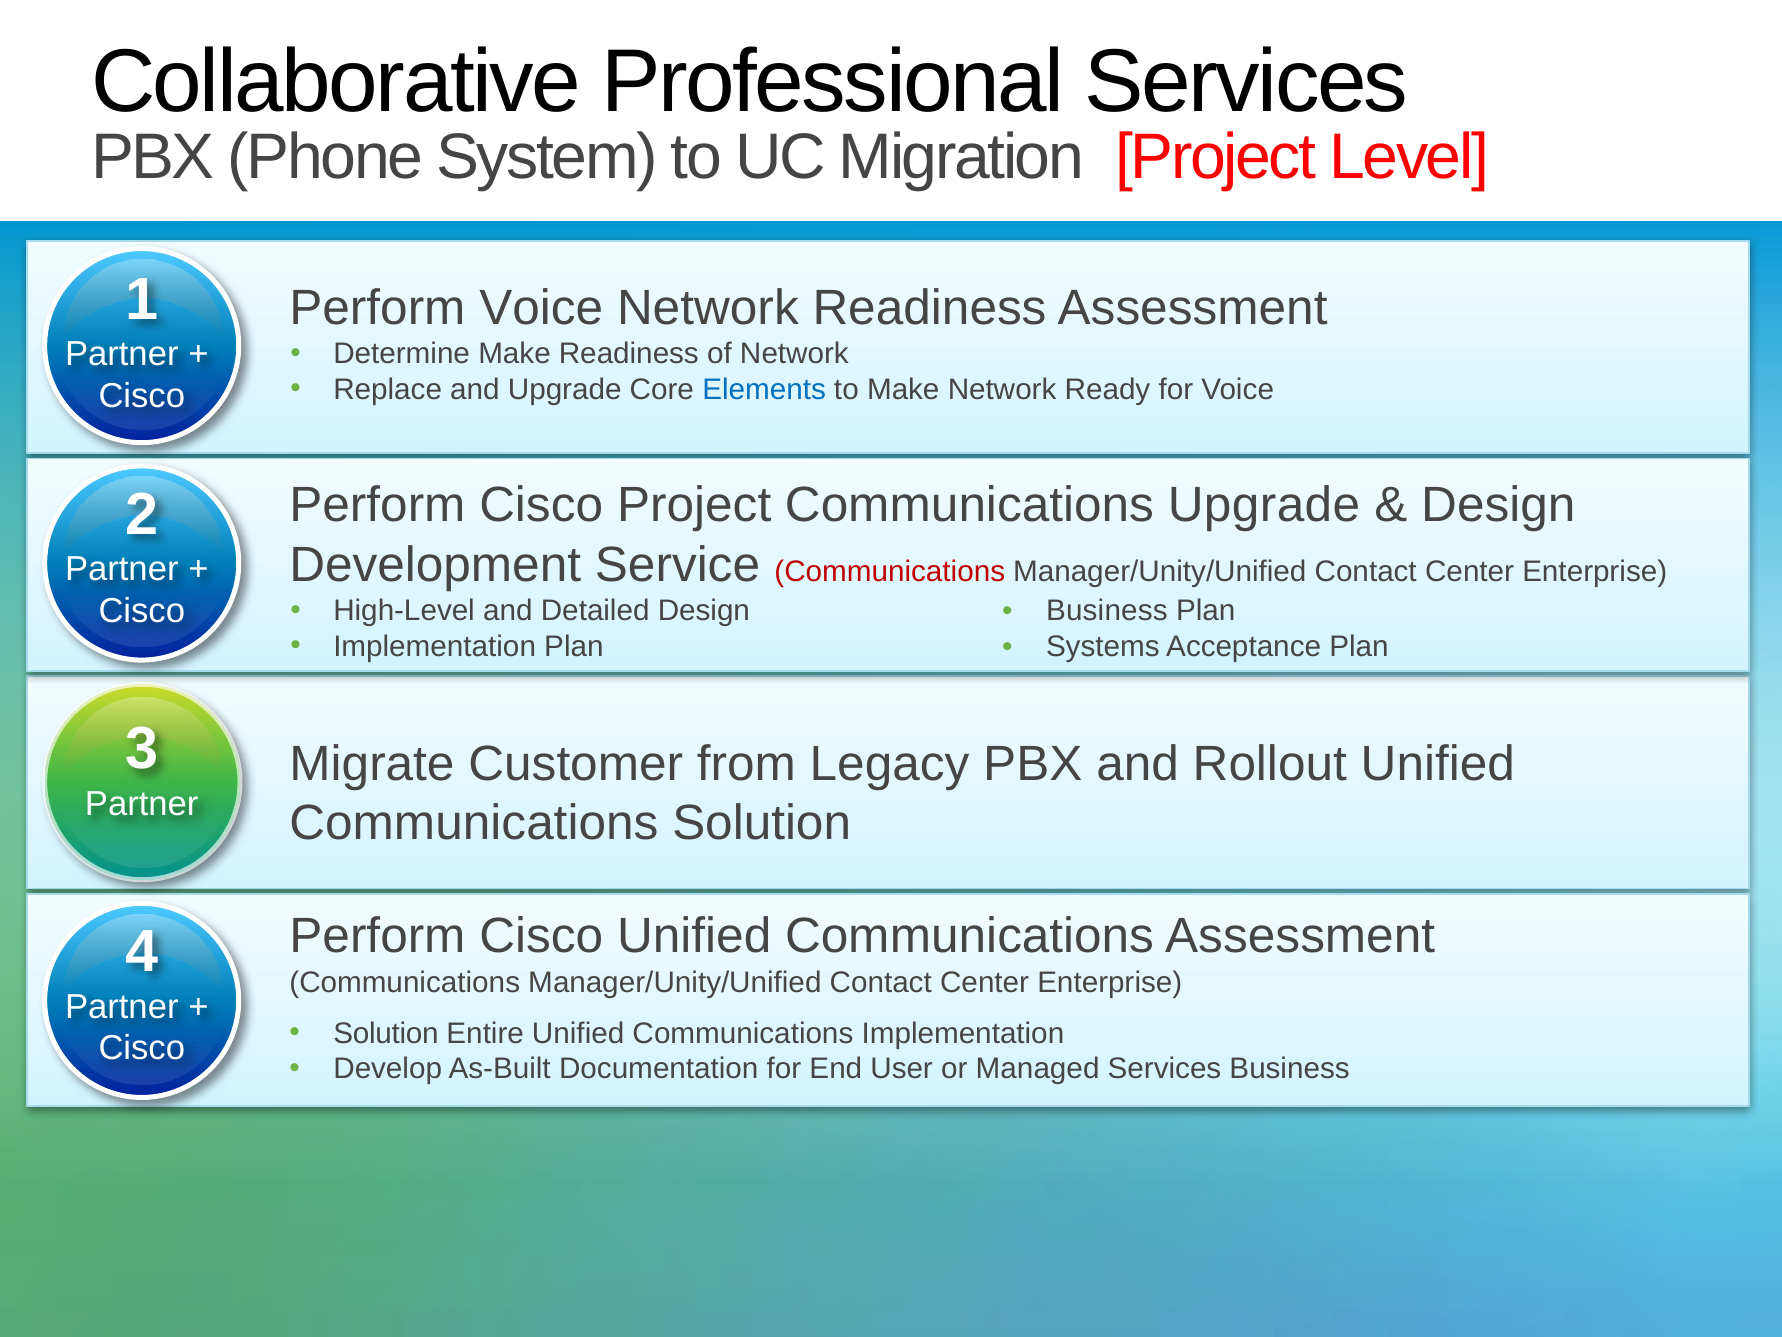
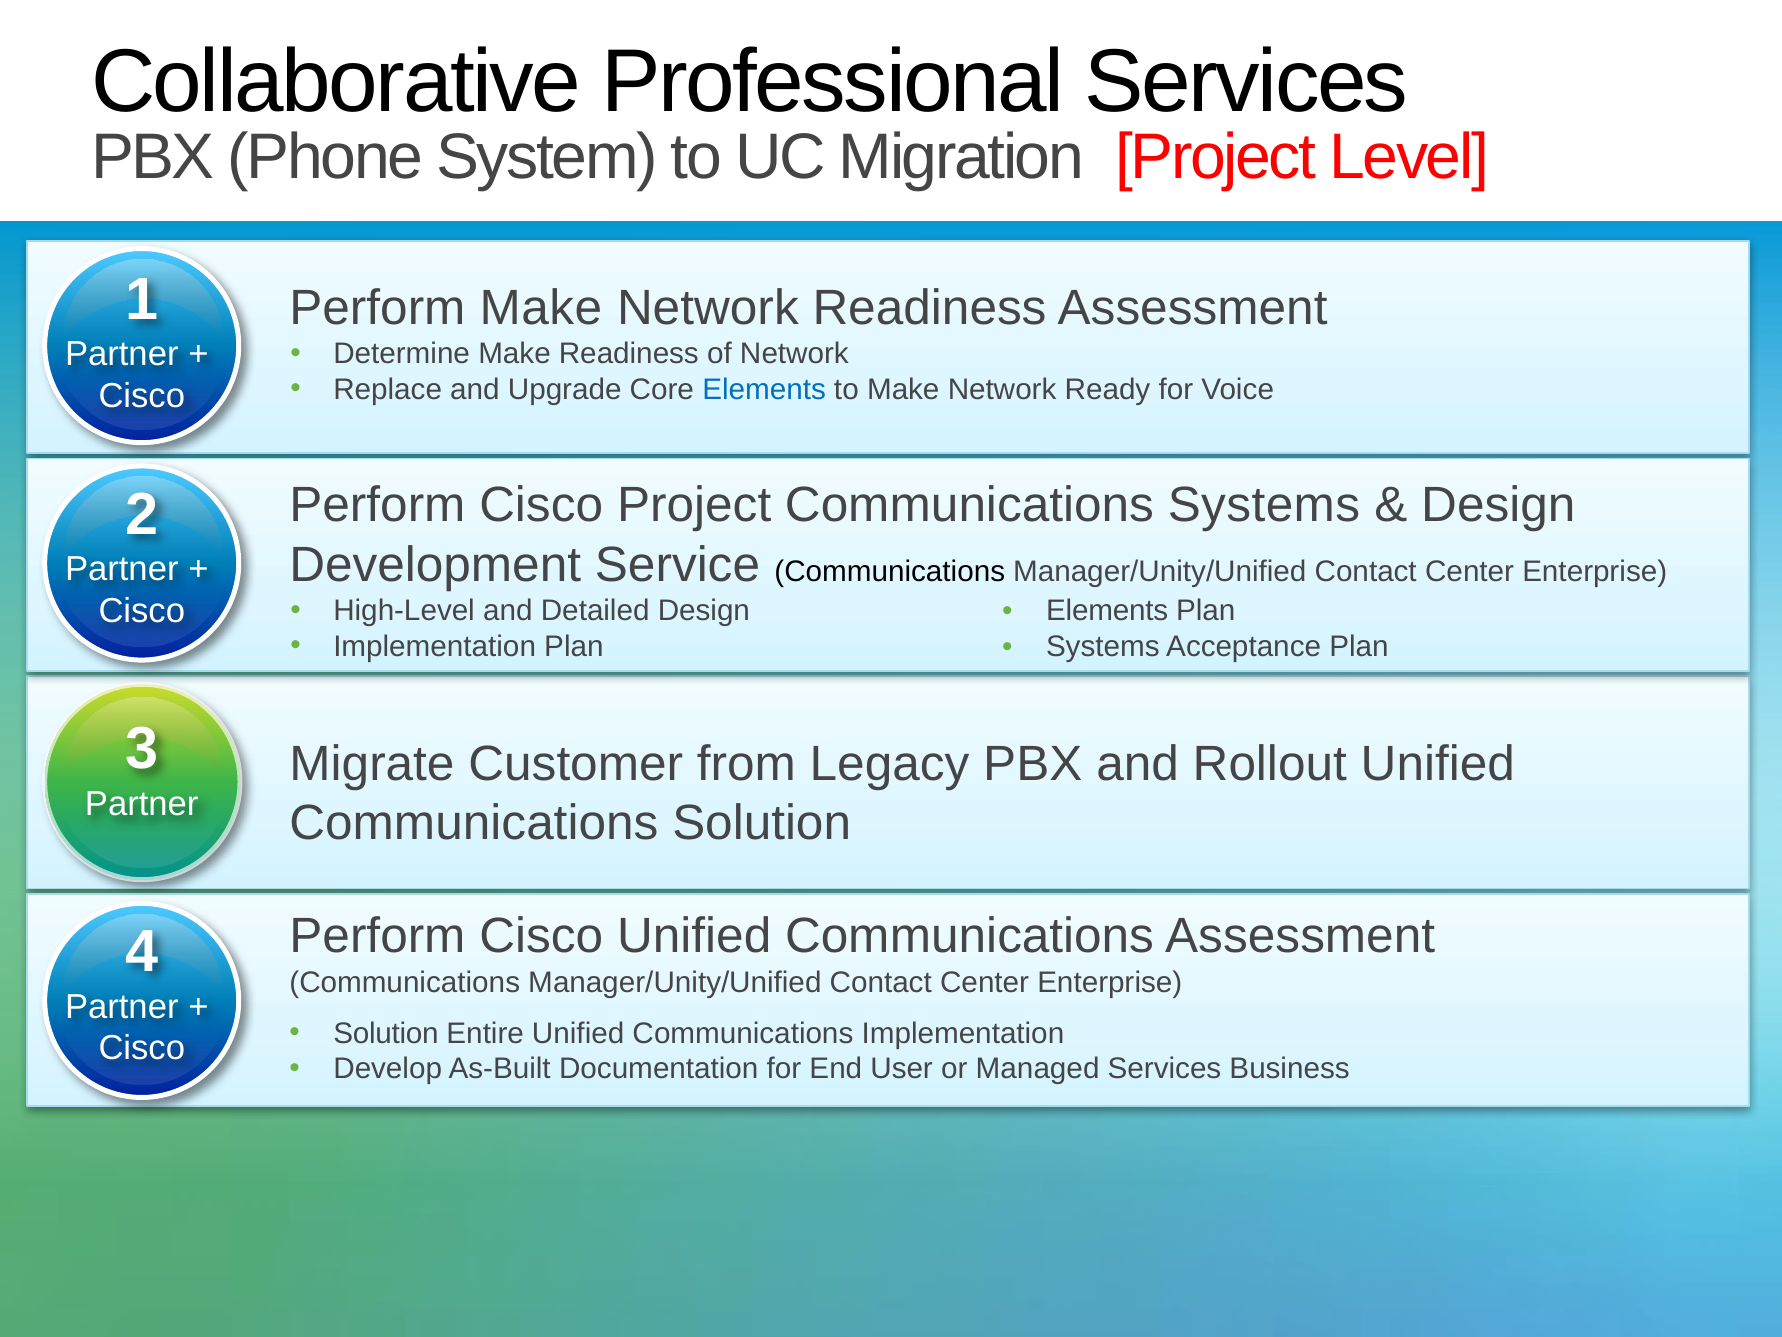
Perform Voice: Voice -> Make
Communications Upgrade: Upgrade -> Systems
Communications at (890, 571) colour: red -> black
Business at (1107, 611): Business -> Elements
